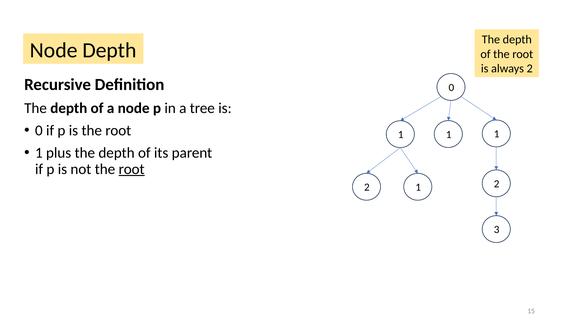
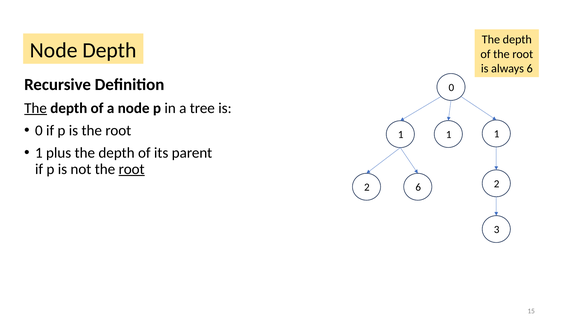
always 2: 2 -> 6
The at (36, 108) underline: none -> present
2 1: 1 -> 6
